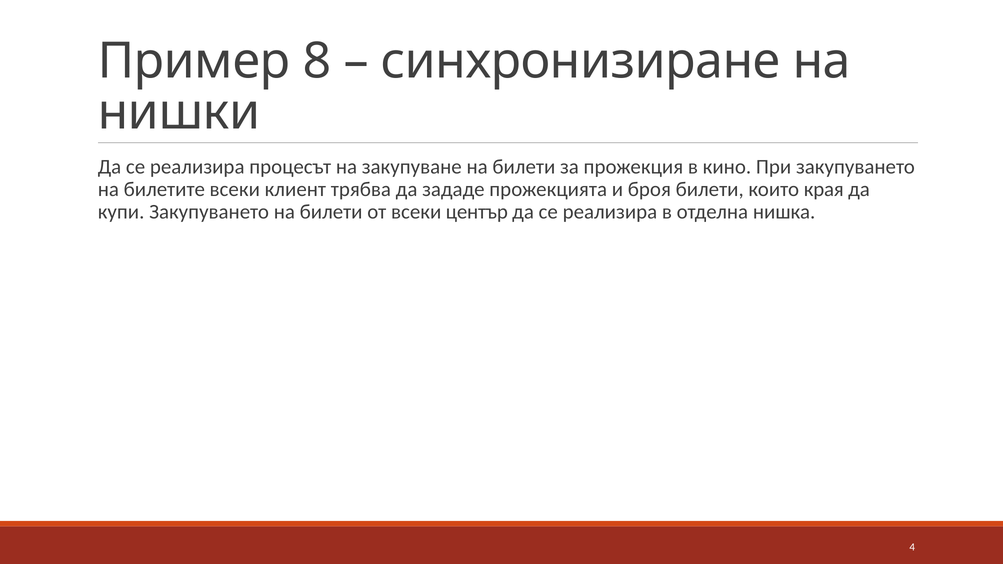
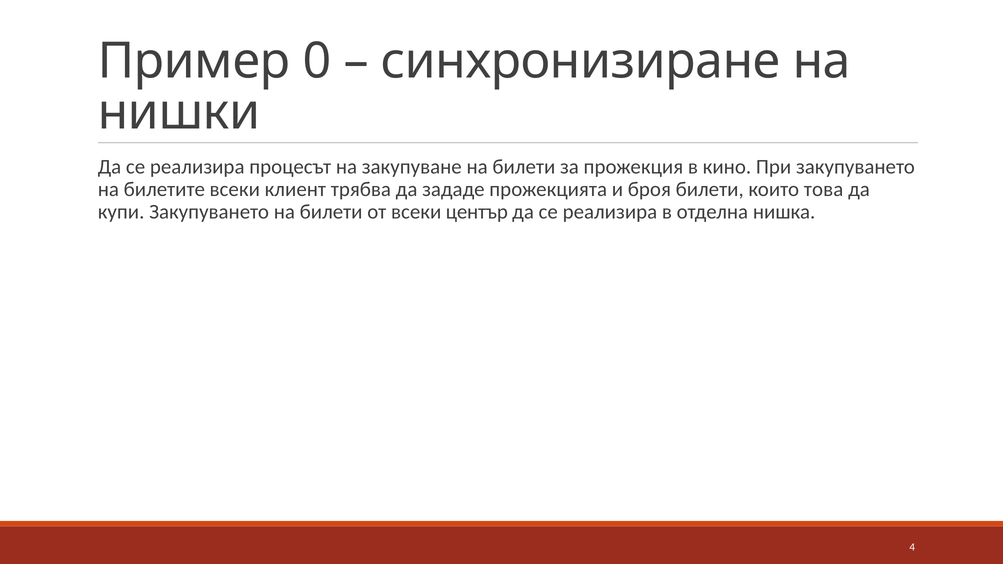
8: 8 -> 0
края: края -> това
